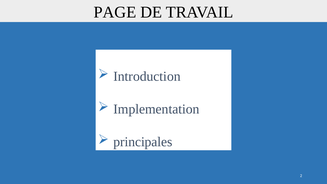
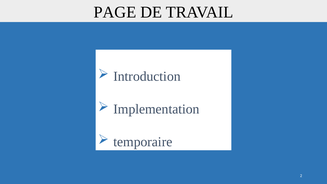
principales: principales -> temporaire
